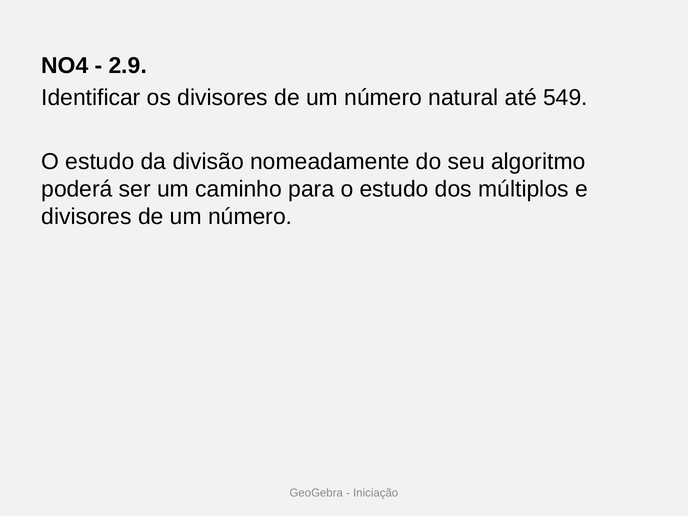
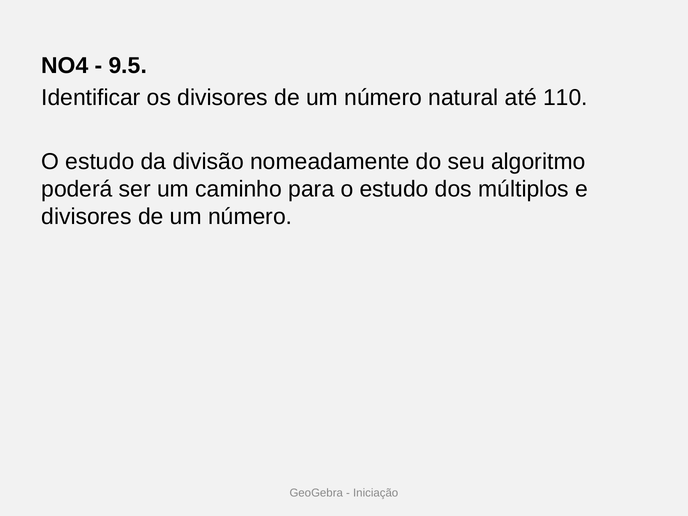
2.9: 2.9 -> 9.5
549: 549 -> 110
